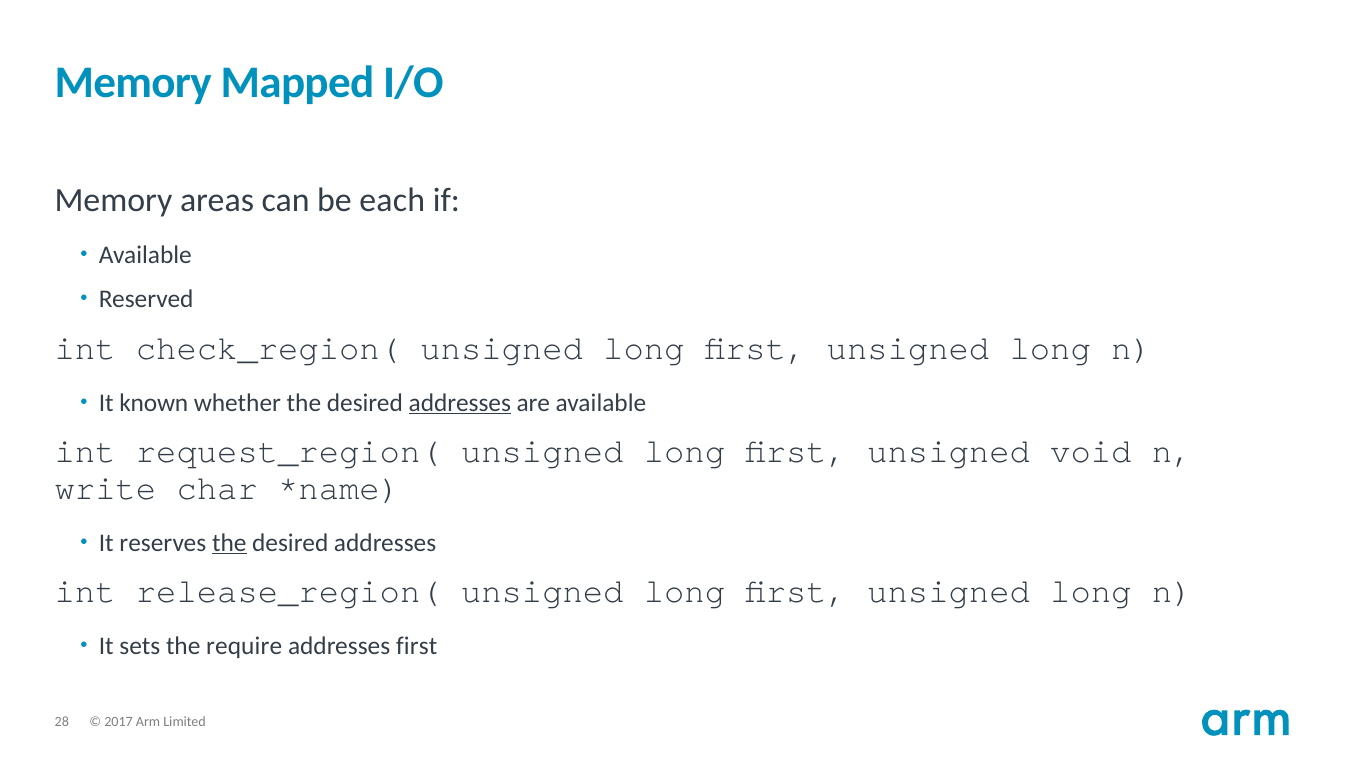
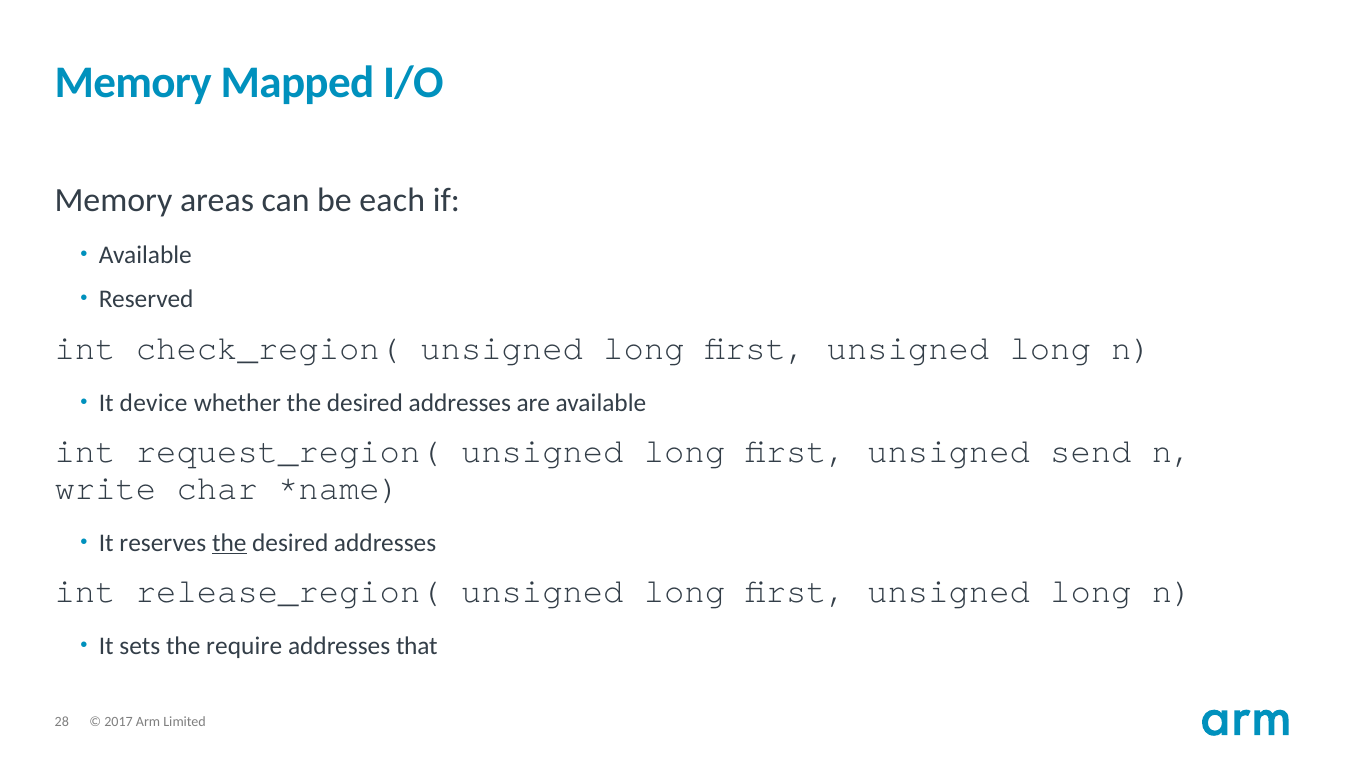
known: known -> device
addresses at (460, 403) underline: present -> none
void: void -> send
addresses first: first -> that
